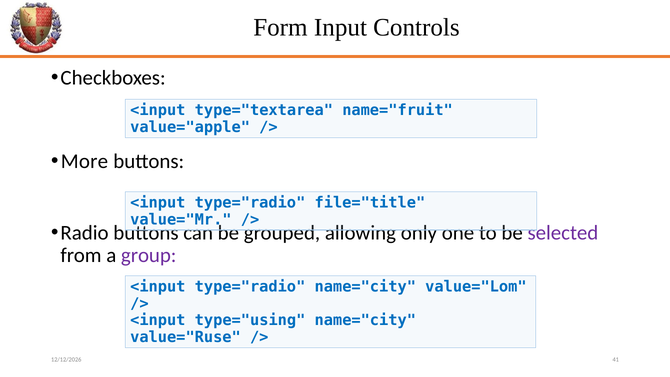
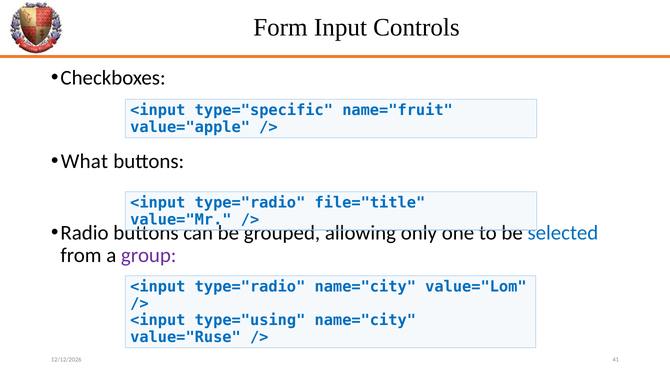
type="textarea: type="textarea -> type="specific
More: More -> What
selected colour: purple -> blue
